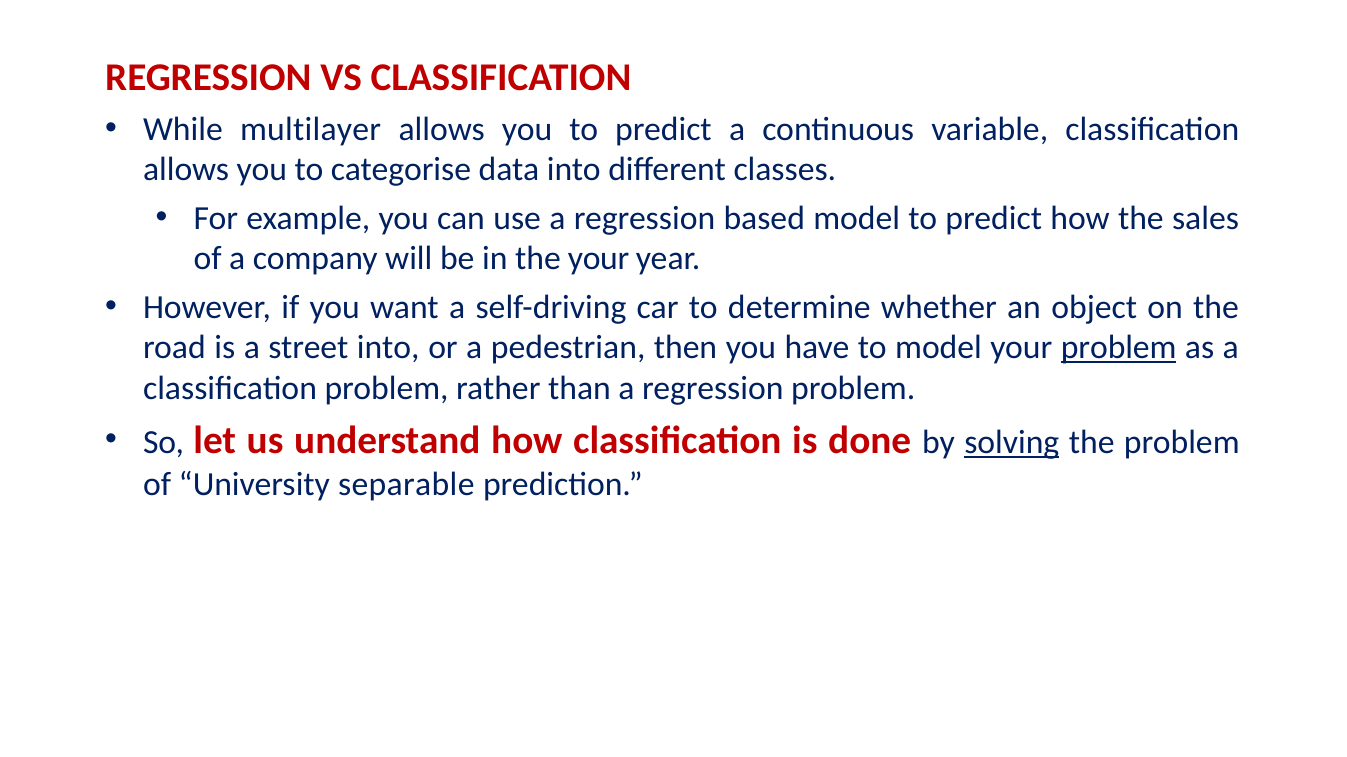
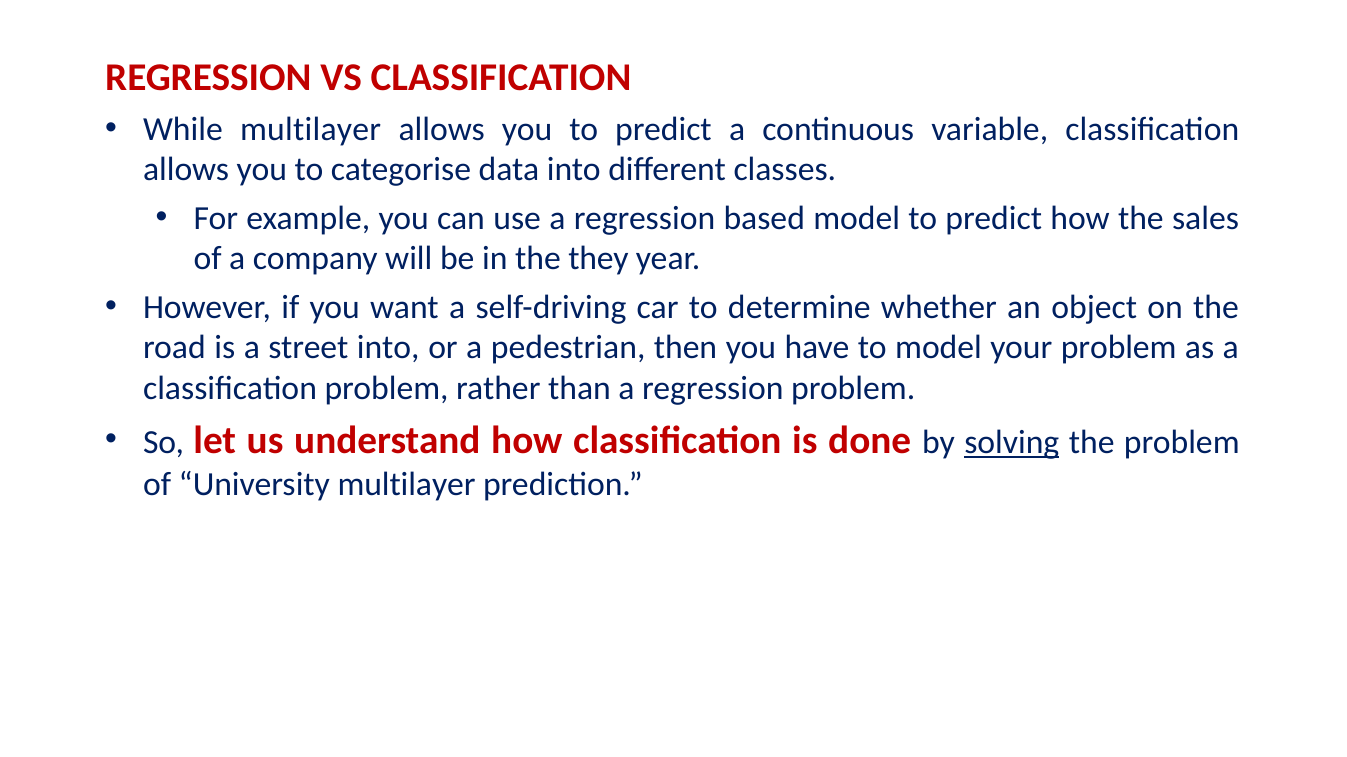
the your: your -> they
problem at (1119, 348) underline: present -> none
University separable: separable -> multilayer
